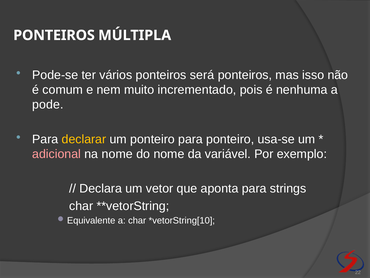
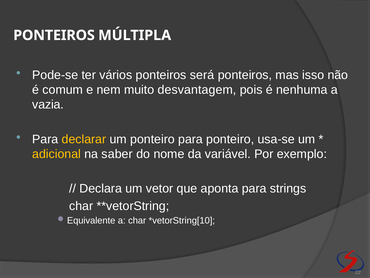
incrementado: incrementado -> desvantagem
pode: pode -> vazia
adicional colour: pink -> yellow
na nome: nome -> saber
